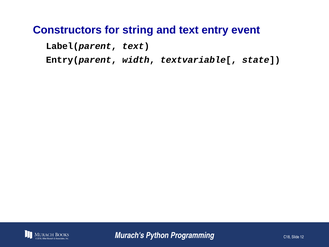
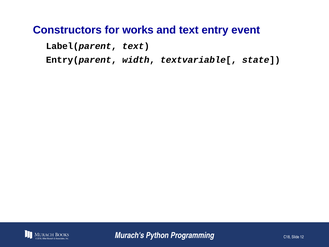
string: string -> works
